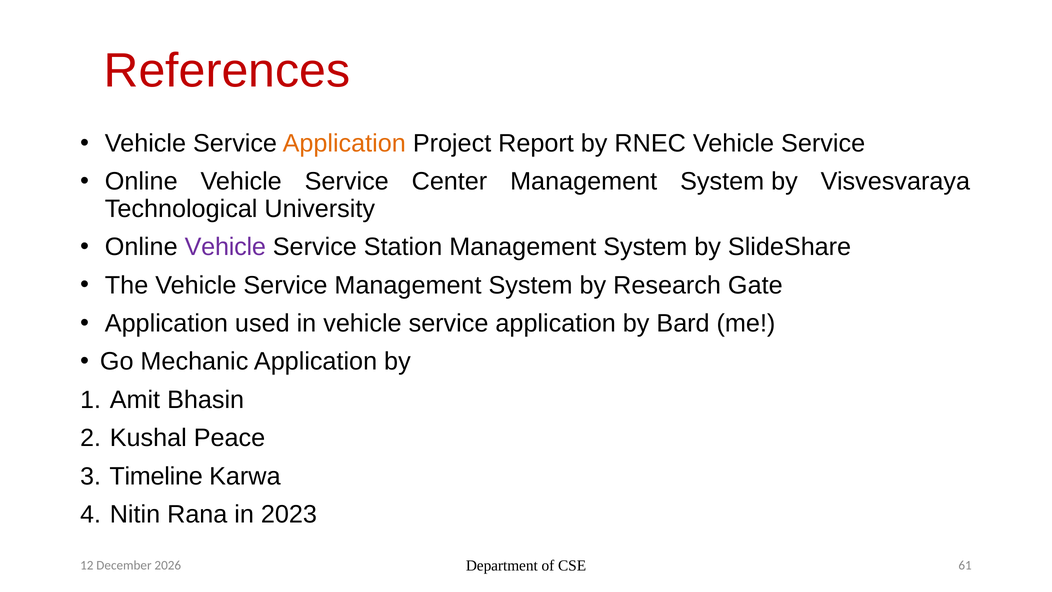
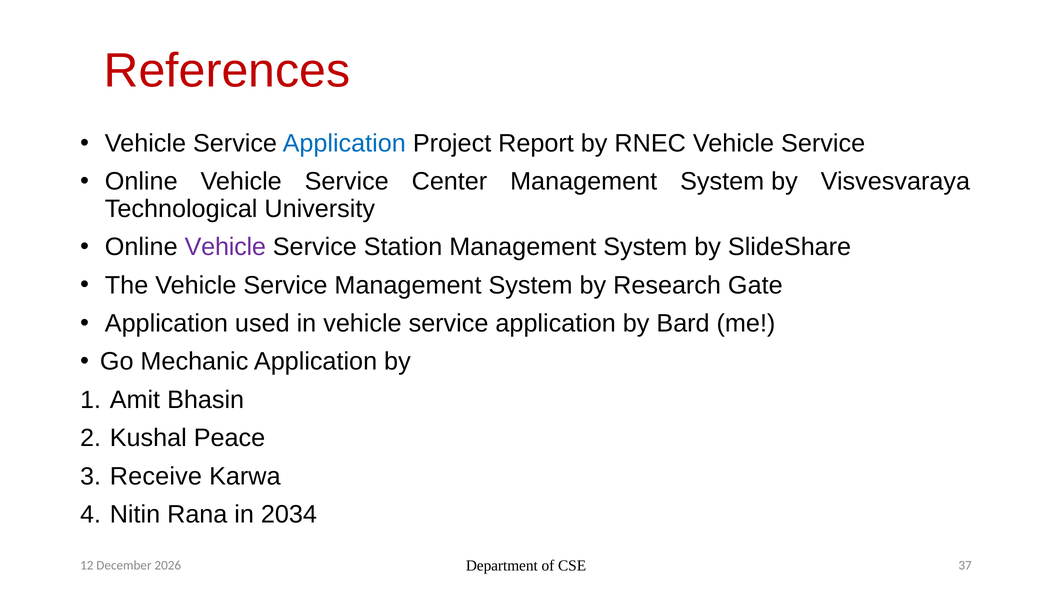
Application at (344, 143) colour: orange -> blue
Timeline: Timeline -> Receive
2023: 2023 -> 2034
61: 61 -> 37
